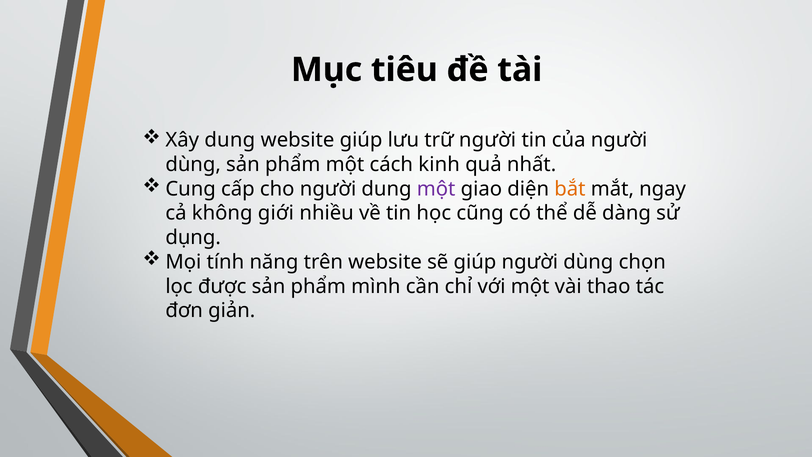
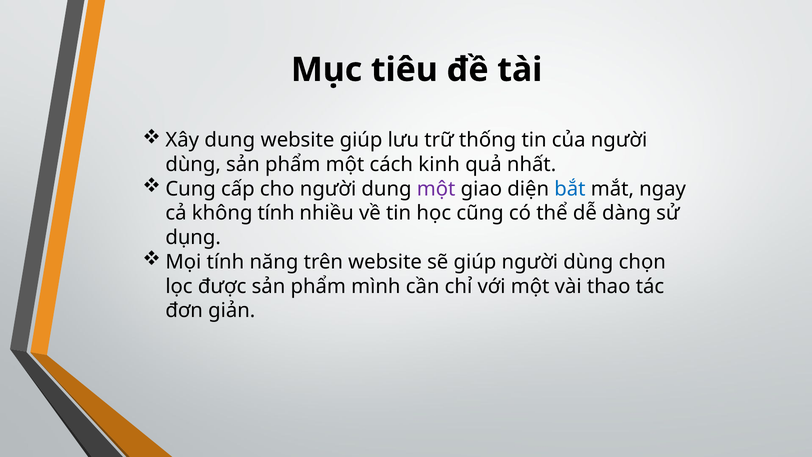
trữ người: người -> thống
bắt colour: orange -> blue
không giới: giới -> tính
